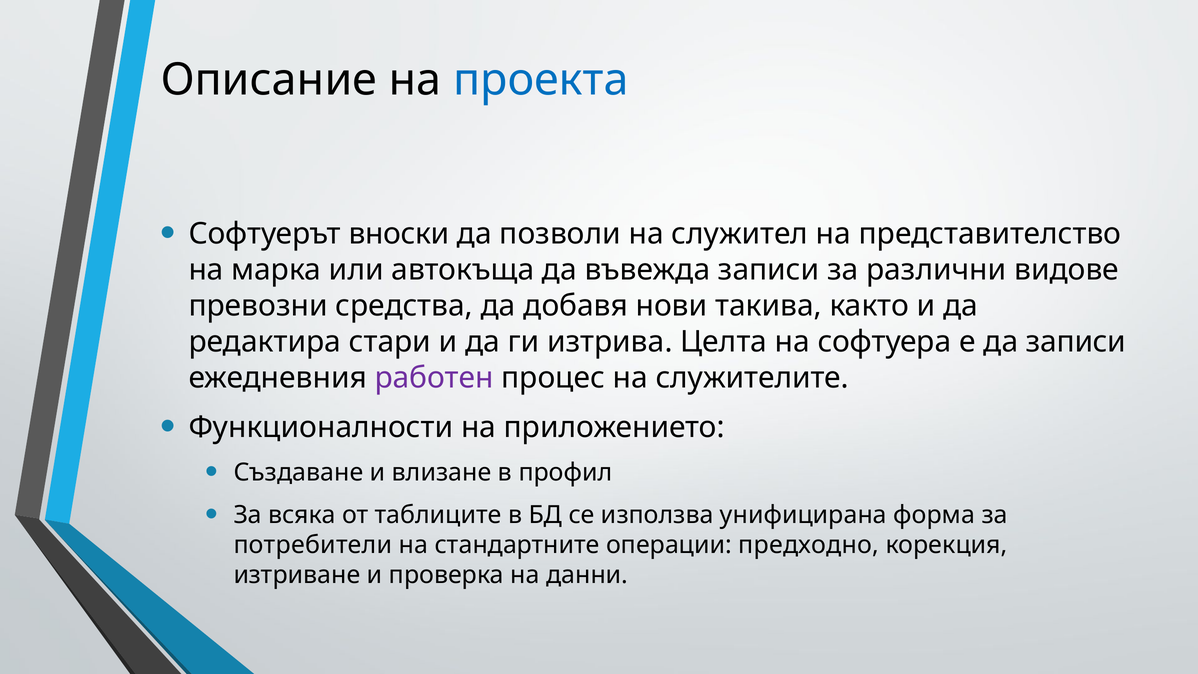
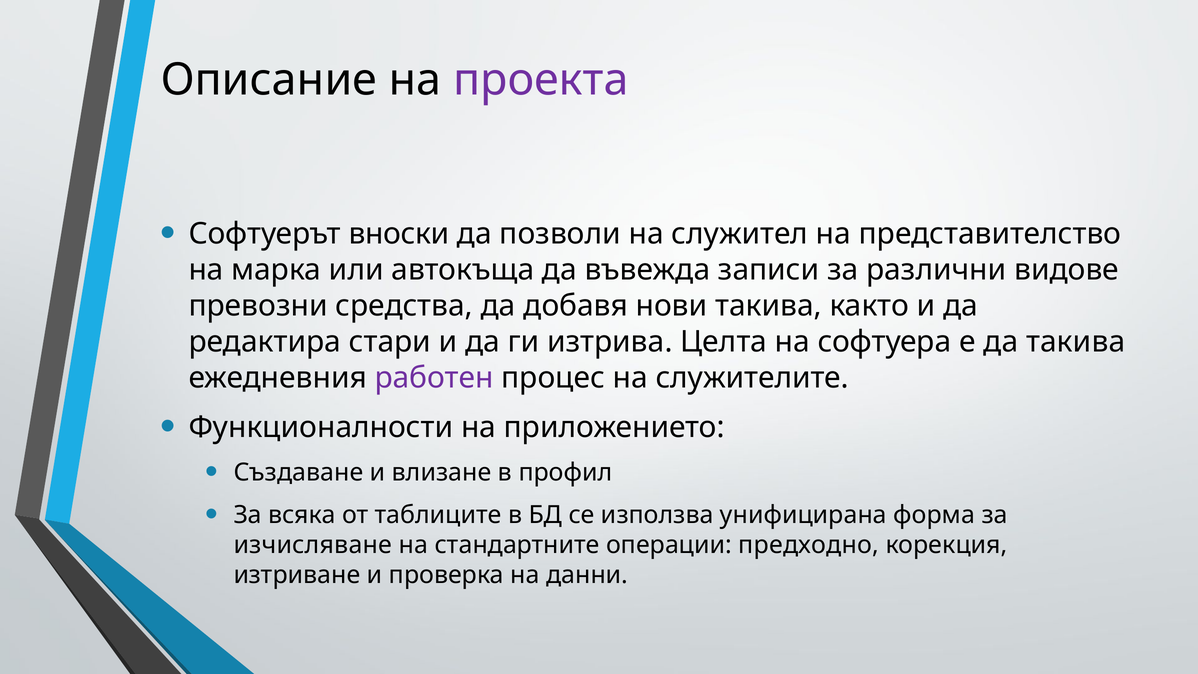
проекта colour: blue -> purple
да записи: записи -> такива
потребители: потребители -> изчисляване
